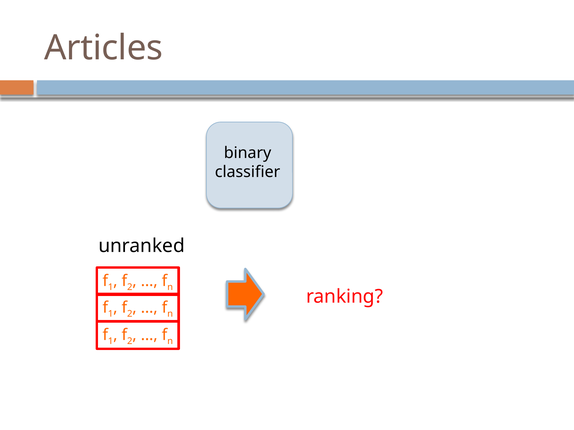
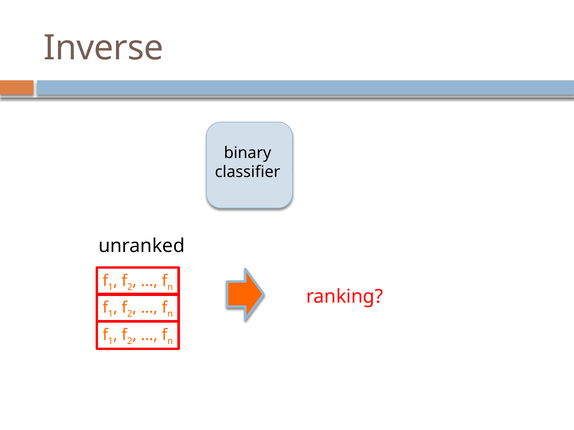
Articles: Articles -> Inverse
